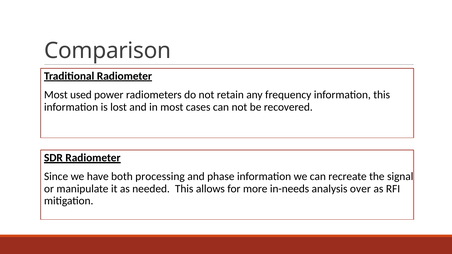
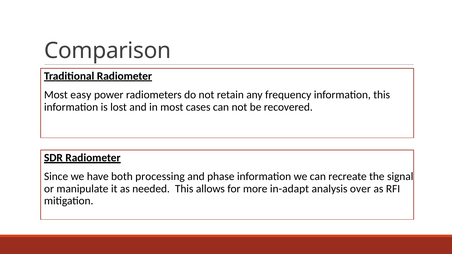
used: used -> easy
in-needs: in-needs -> in-adapt
